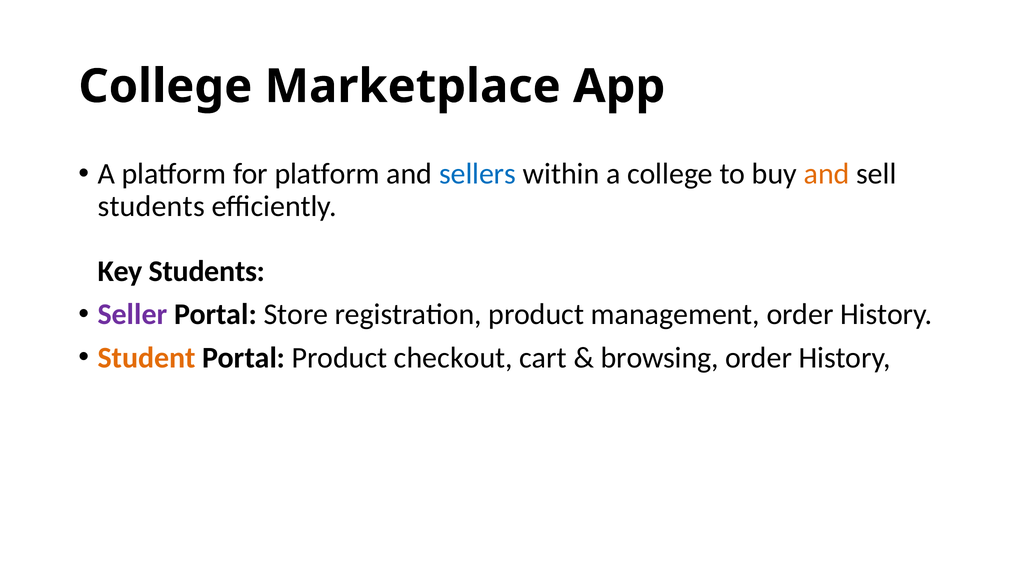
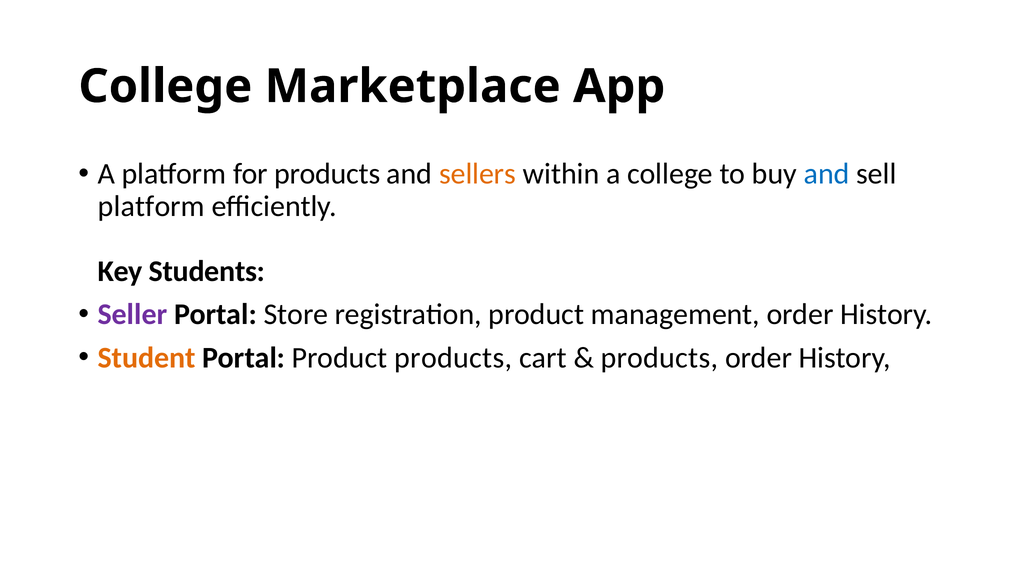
for platform: platform -> products
sellers colour: blue -> orange
and at (827, 174) colour: orange -> blue
students at (151, 206): students -> platform
Product checkout: checkout -> products
browsing at (660, 358): browsing -> products
